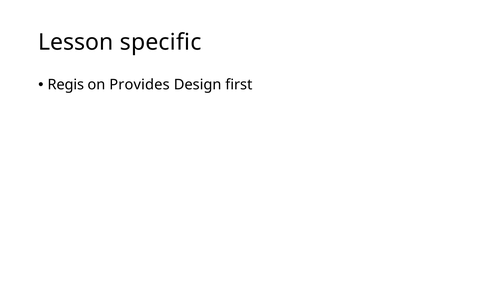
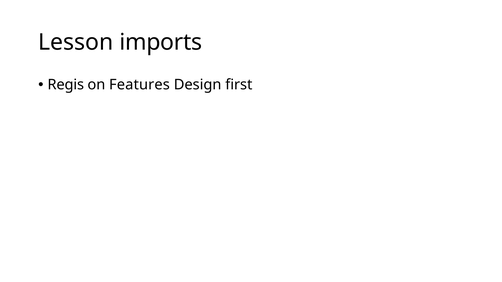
specific: specific -> imports
Provides: Provides -> Features
